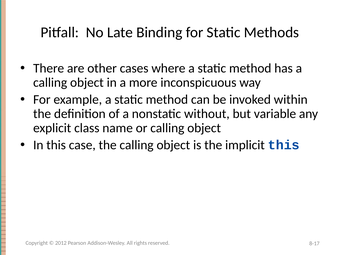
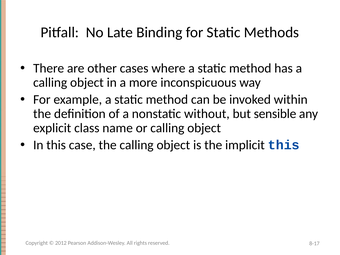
variable: variable -> sensible
